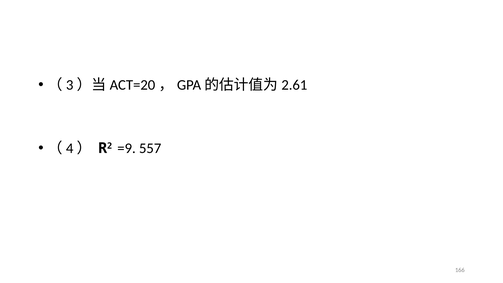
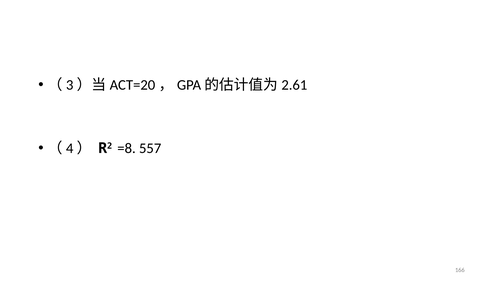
=9: =9 -> =8
